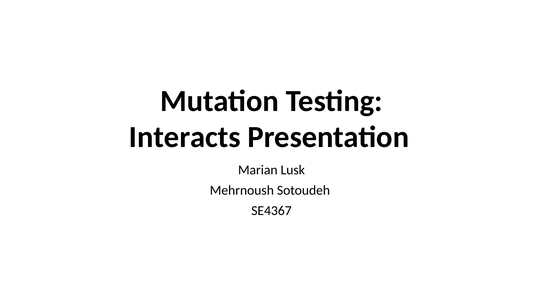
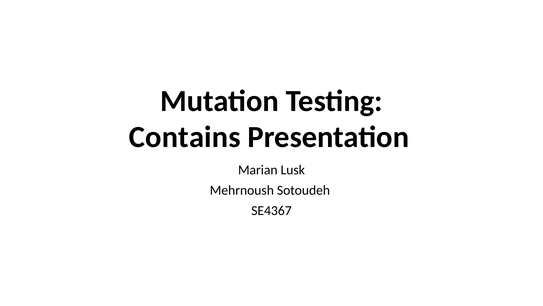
Interacts: Interacts -> Contains
